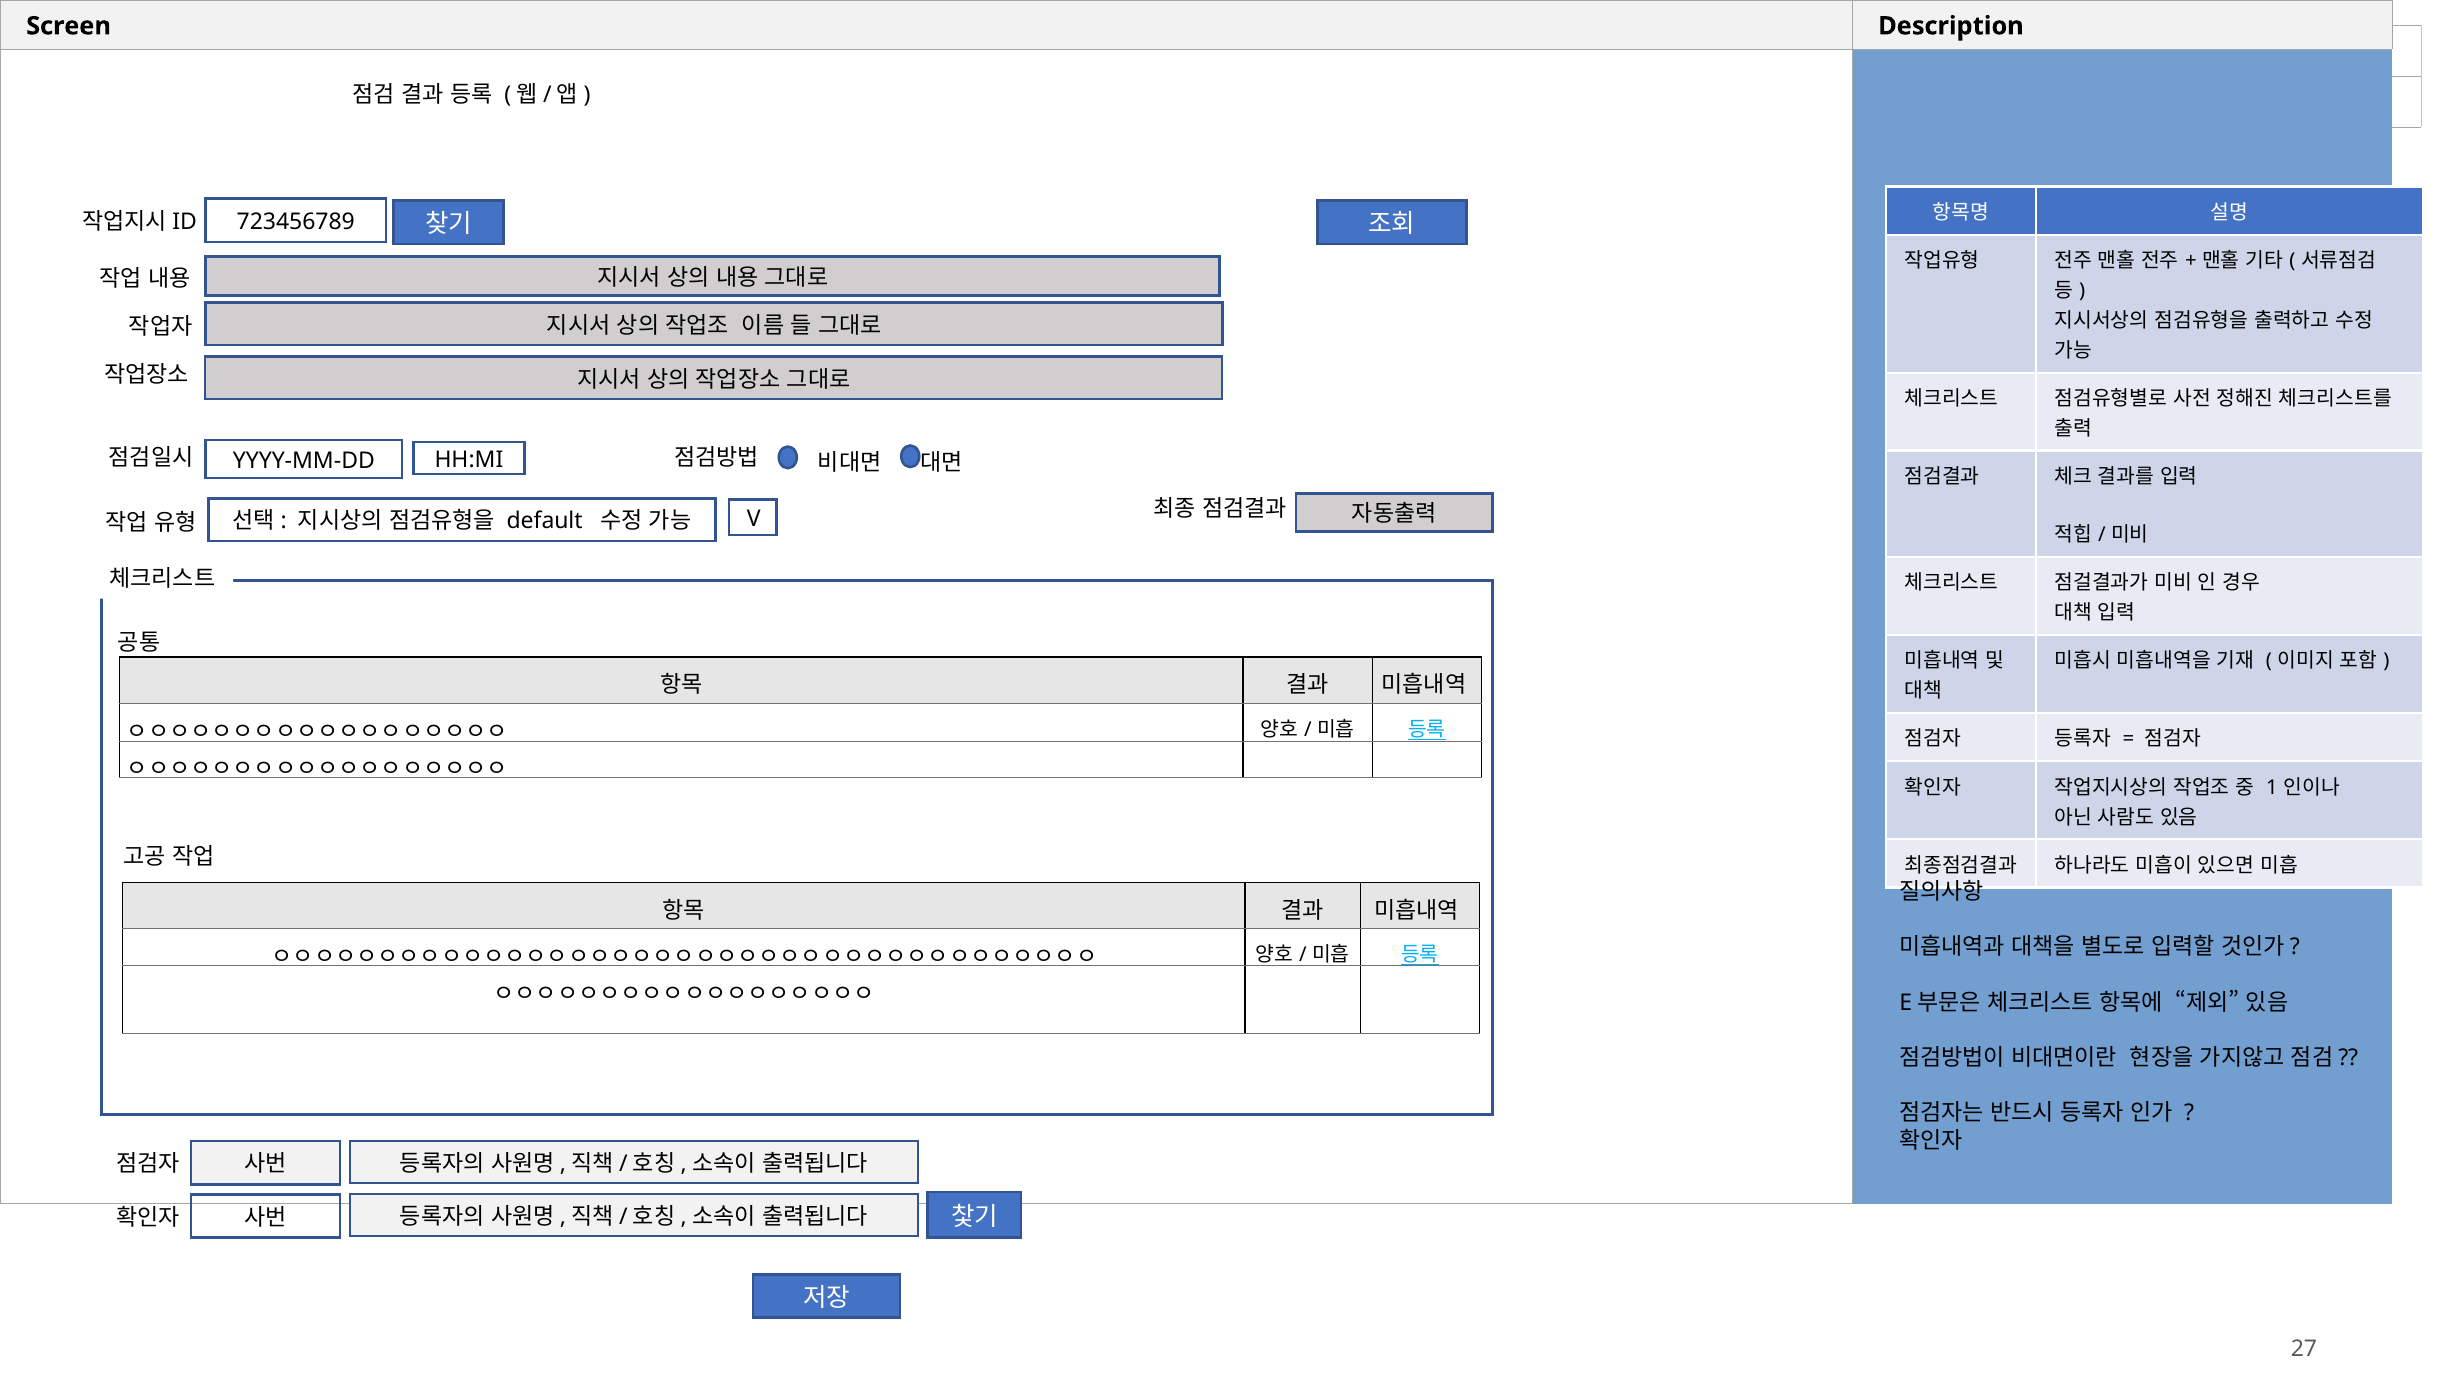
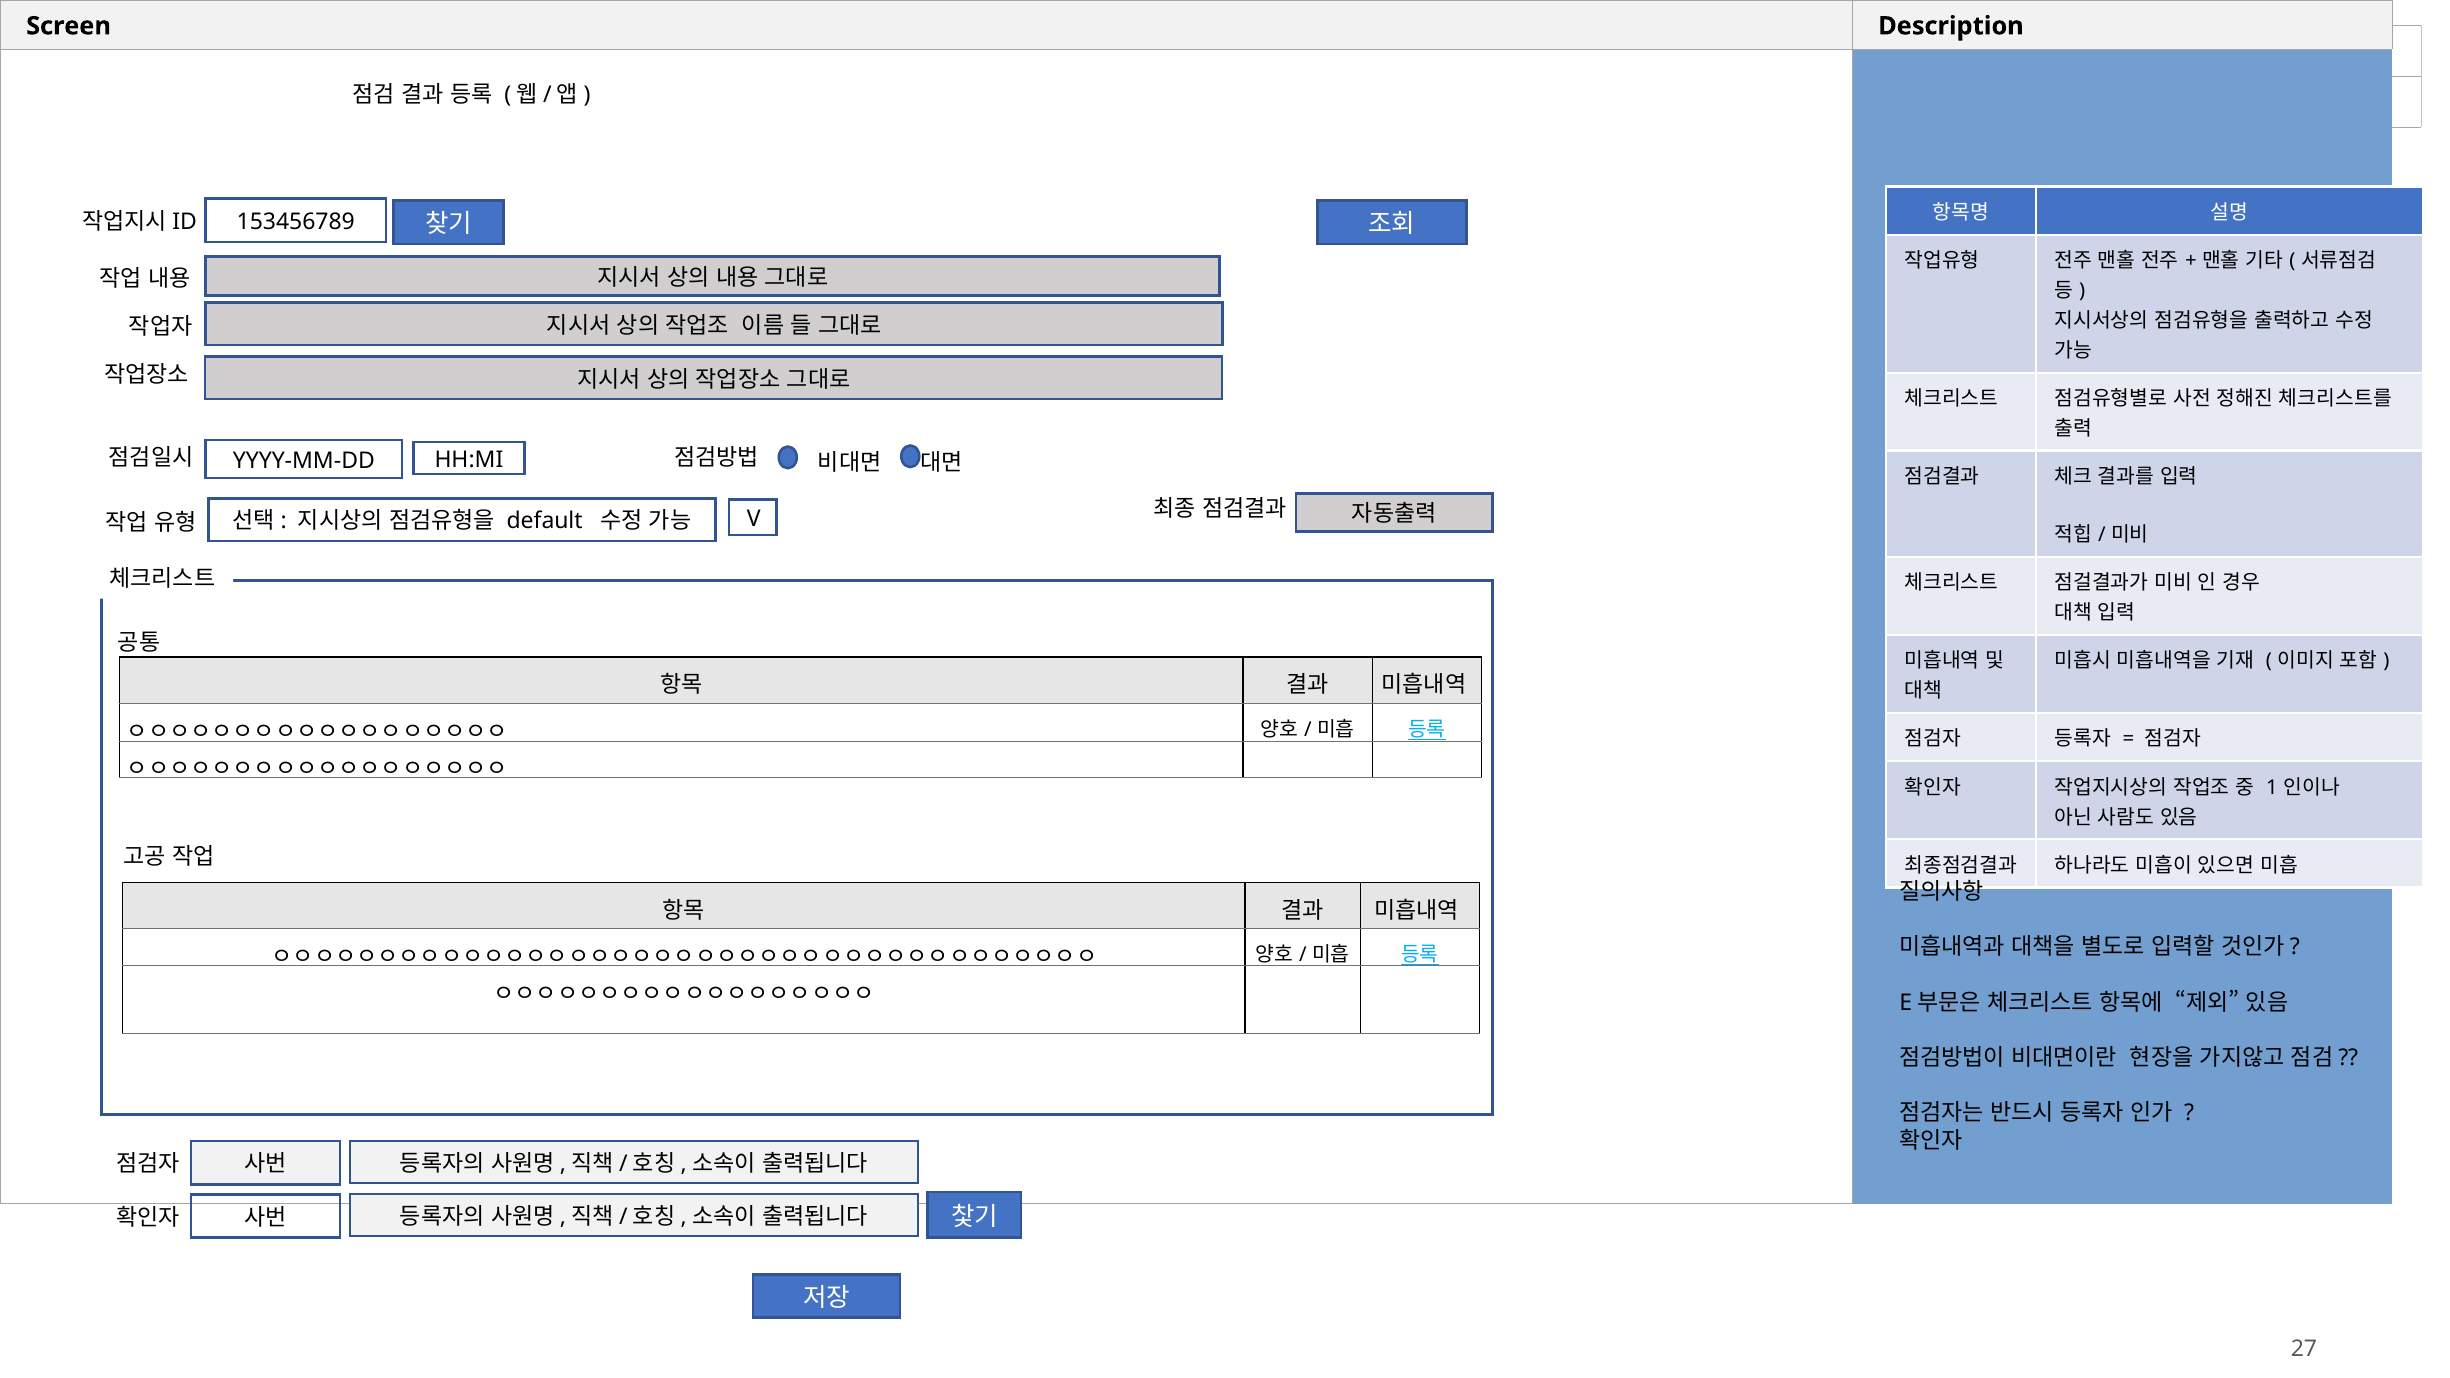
723456789: 723456789 -> 153456789
